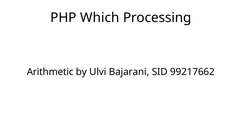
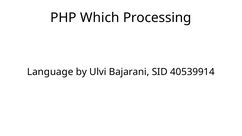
Arithmetic: Arithmetic -> Language
99217662: 99217662 -> 40539914
